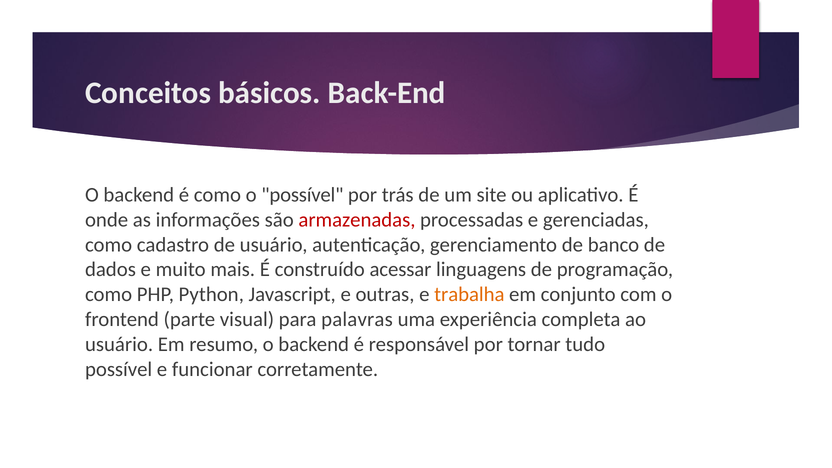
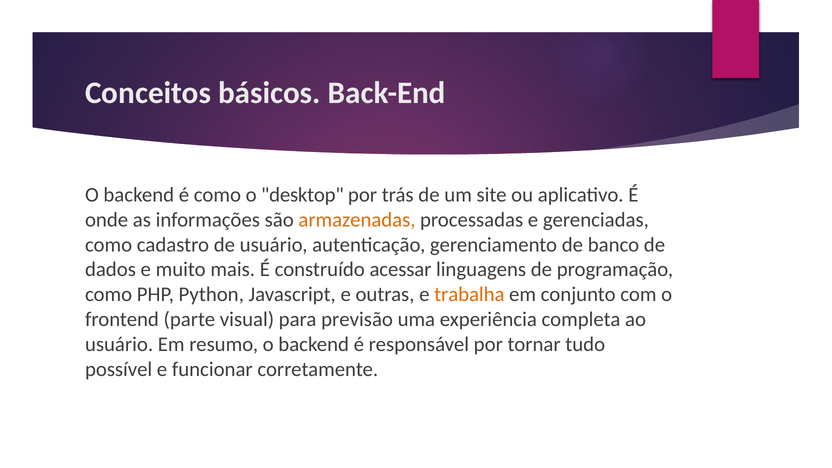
o possível: possível -> desktop
armazenadas colour: red -> orange
palavras: palavras -> previsão
